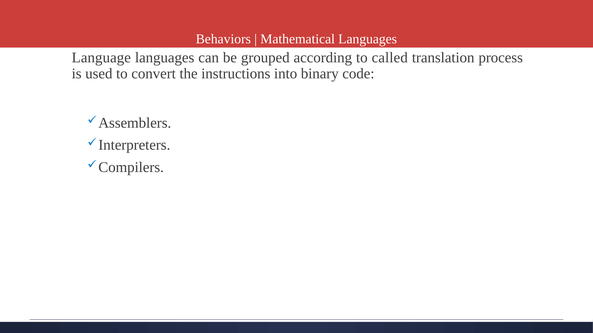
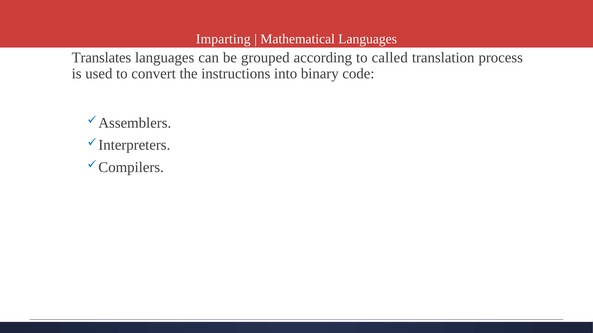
Behaviors: Behaviors -> Imparting
Language: Language -> Translates
